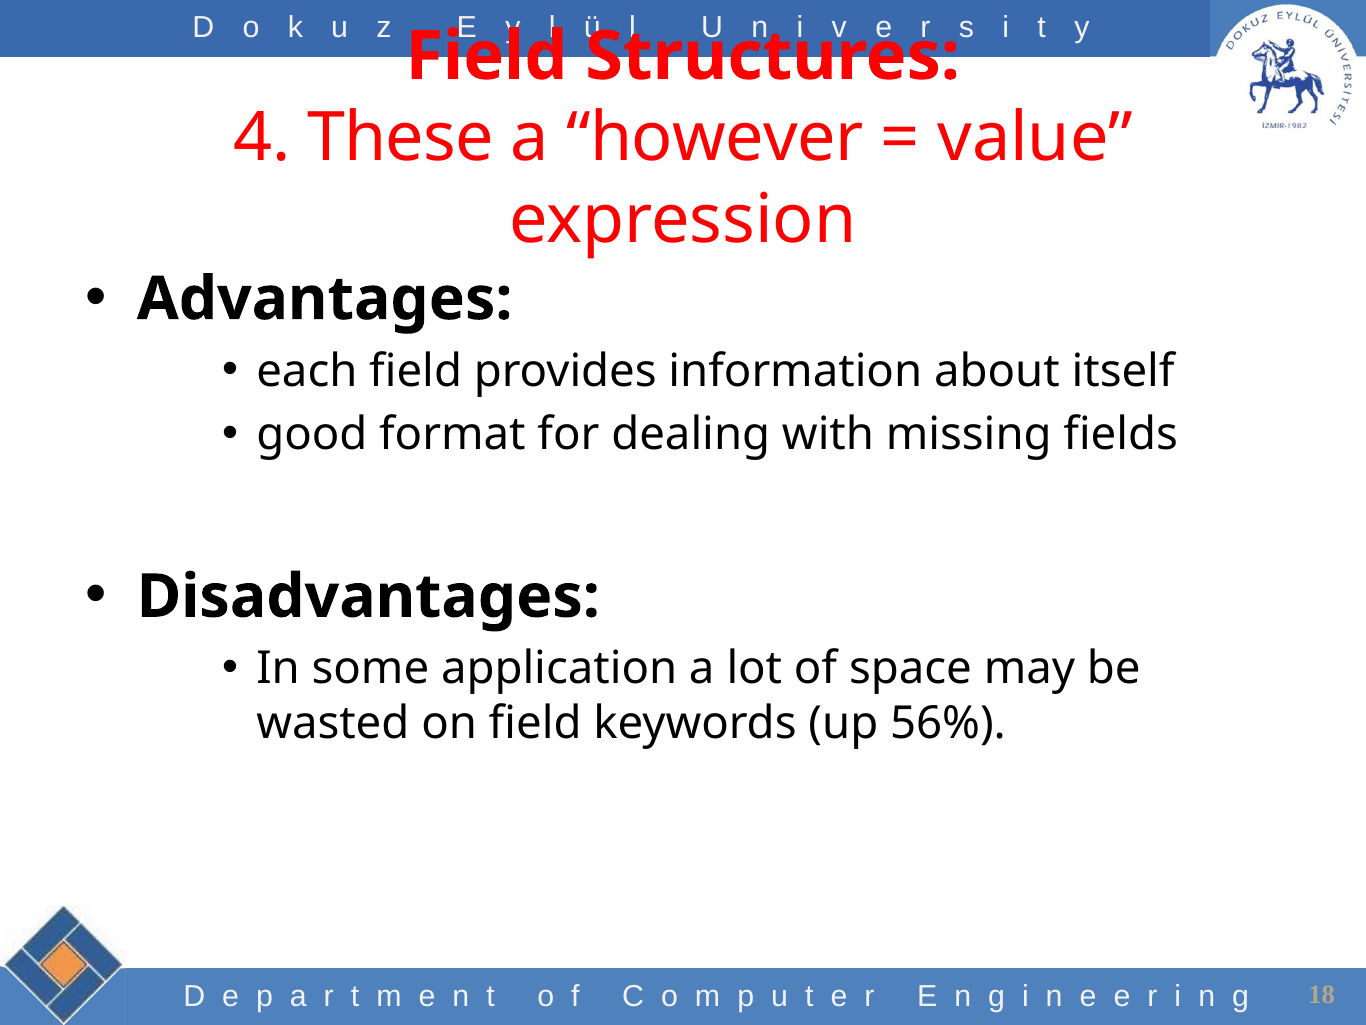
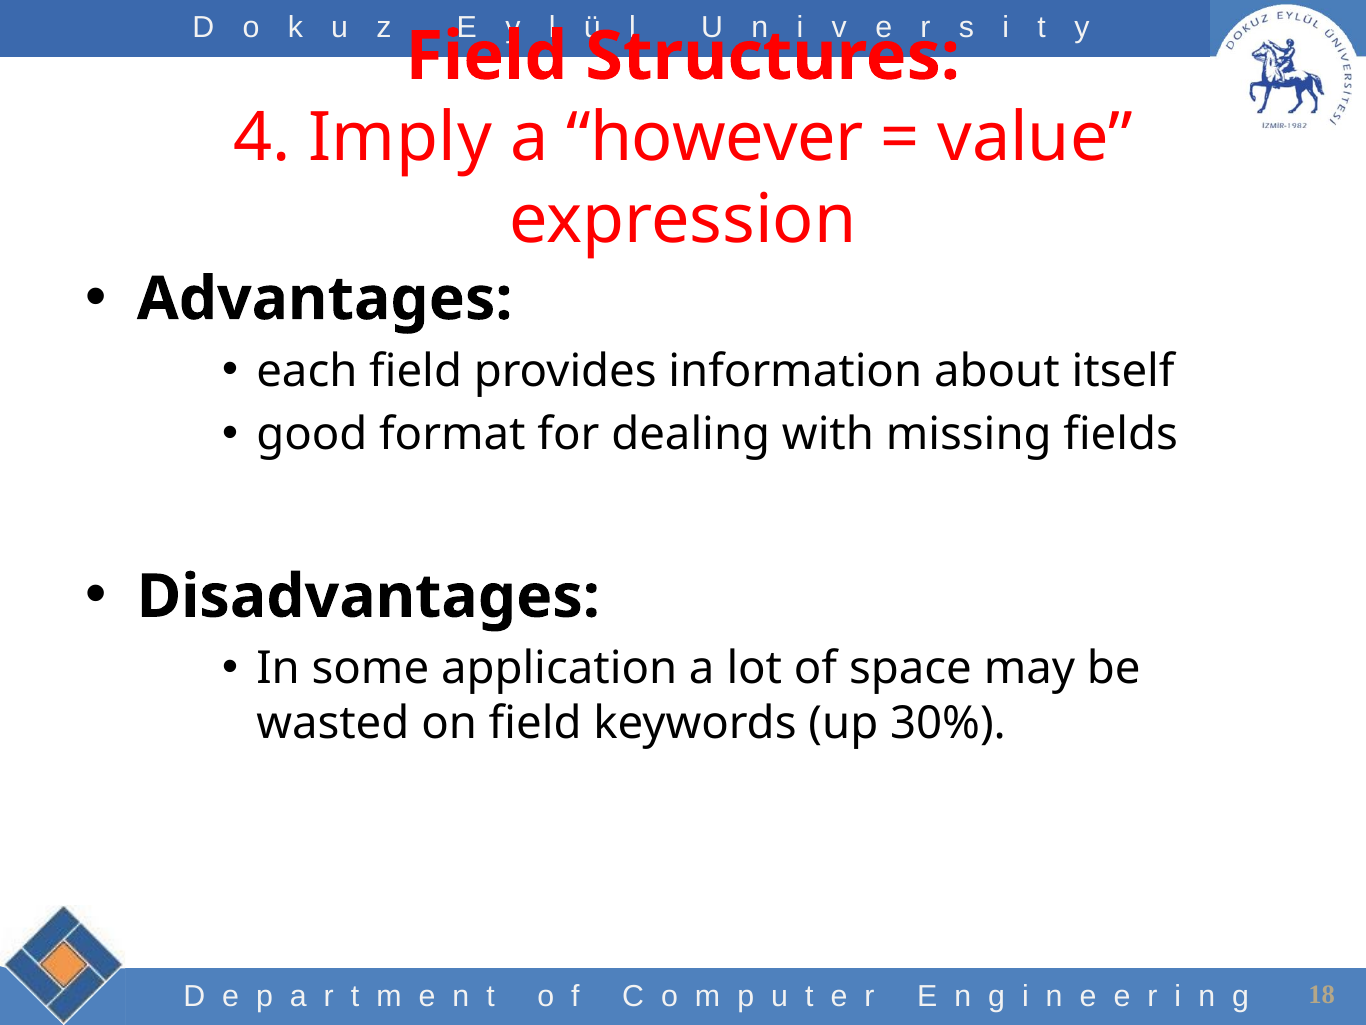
These: These -> Imply
56%: 56% -> 30%
